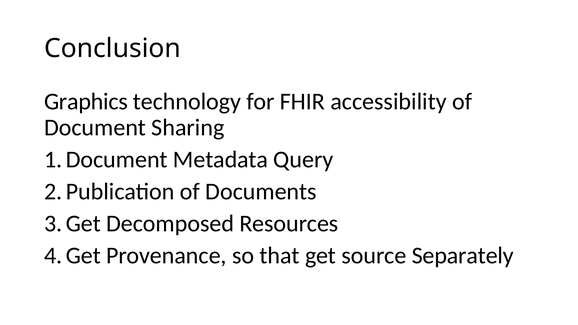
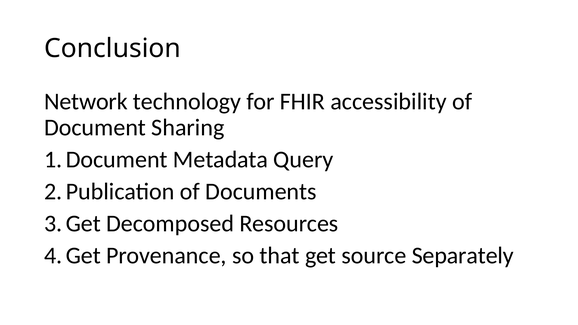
Graphics: Graphics -> Network
